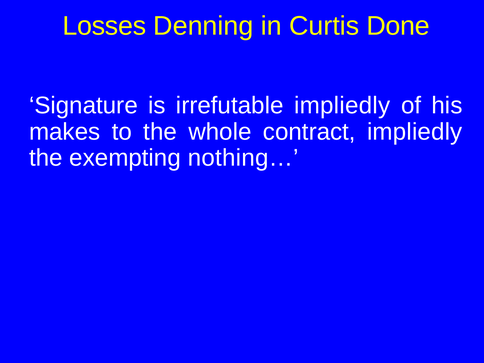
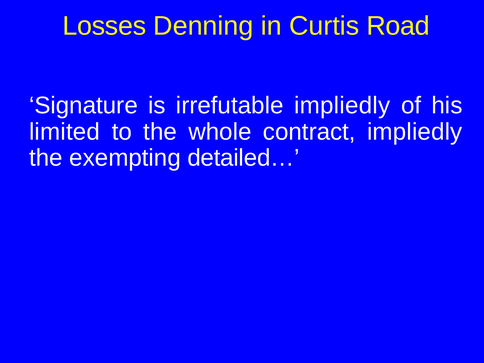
Done: Done -> Road
makes: makes -> limited
nothing…: nothing… -> detailed…
